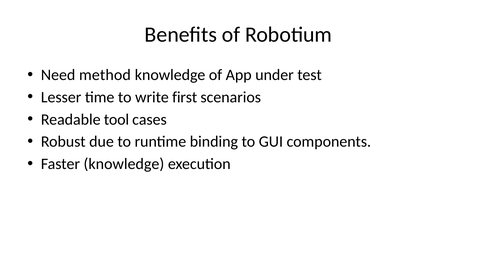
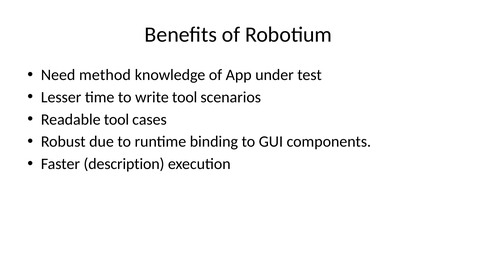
write first: first -> tool
Faster knowledge: knowledge -> description
